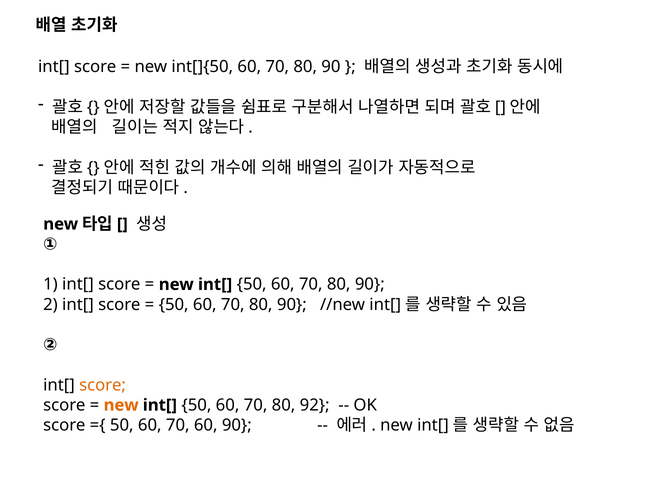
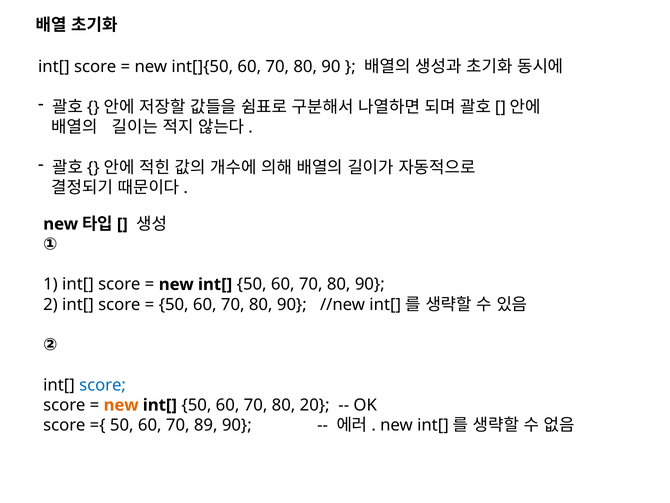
score at (103, 385) colour: orange -> blue
92: 92 -> 20
70 60: 60 -> 89
